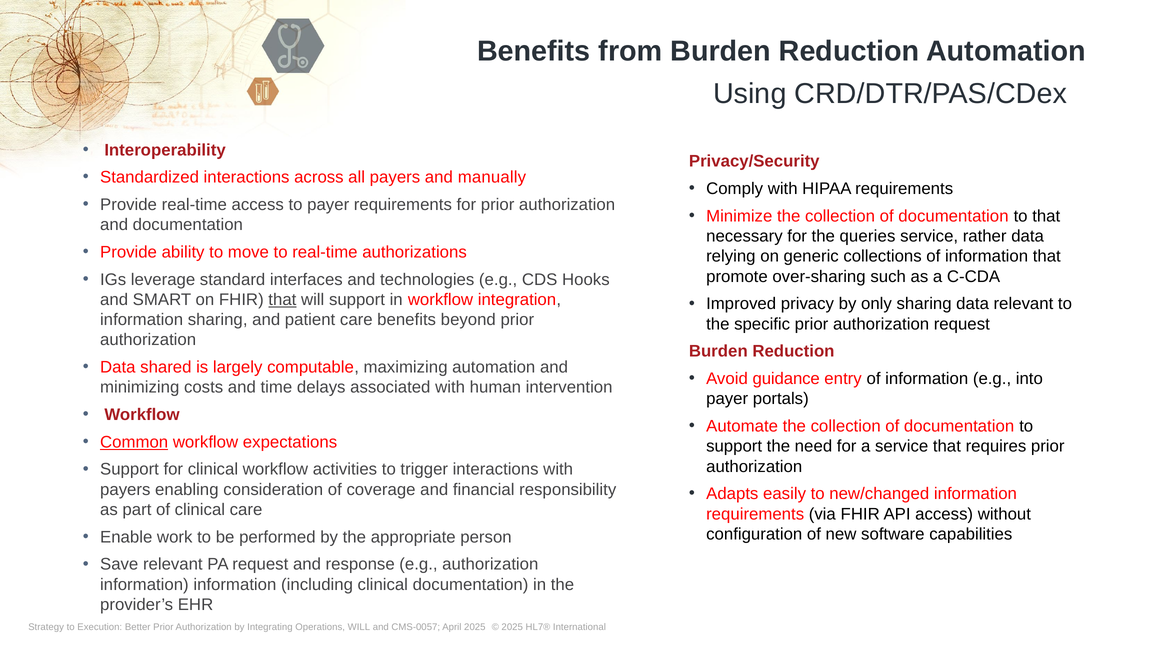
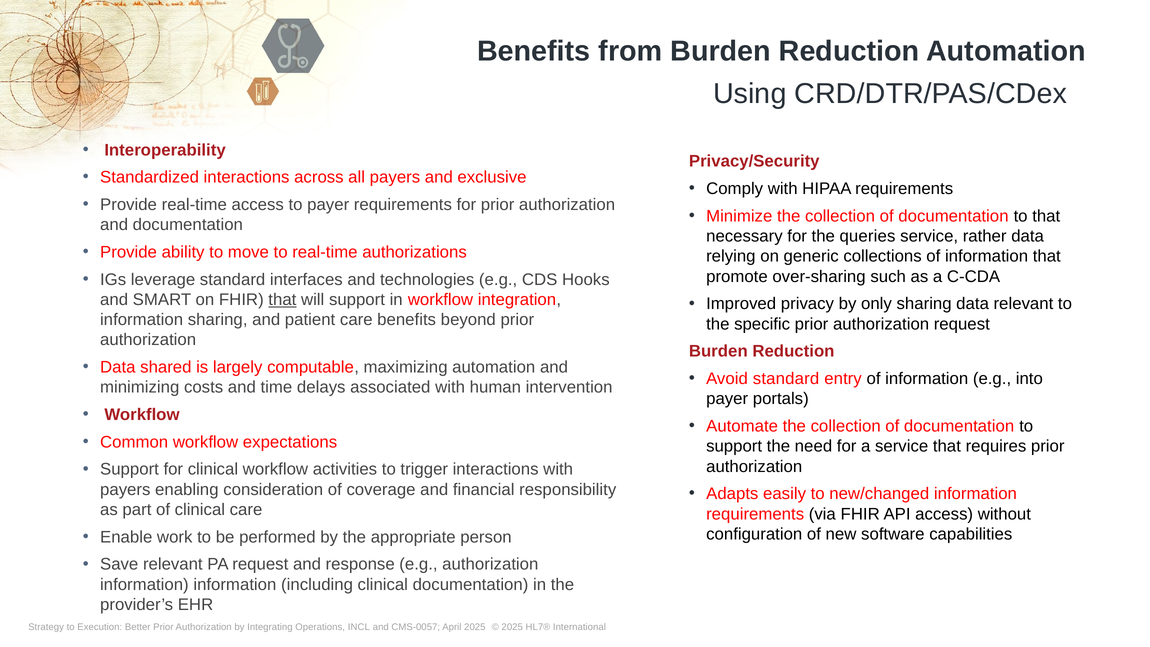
manually: manually -> exclusive
Avoid guidance: guidance -> standard
Common underline: present -> none
WILL at (359, 627): WILL -> INCL
